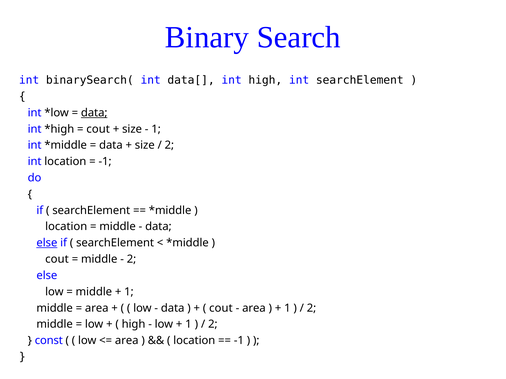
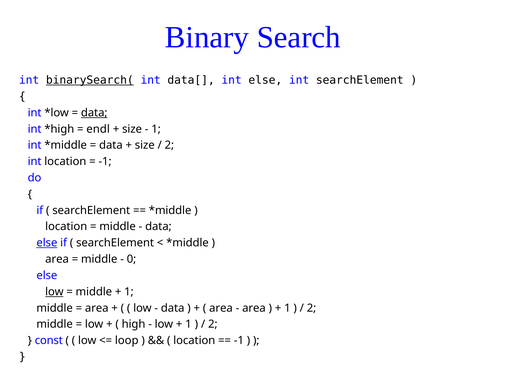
binarySearch( underline: none -> present
int high: high -> else
cout at (98, 129): cout -> endl
cout at (57, 260): cout -> area
2 at (132, 260): 2 -> 0
low at (54, 292) underline: none -> present
cout at (221, 308): cout -> area
area at (127, 341): area -> loop
